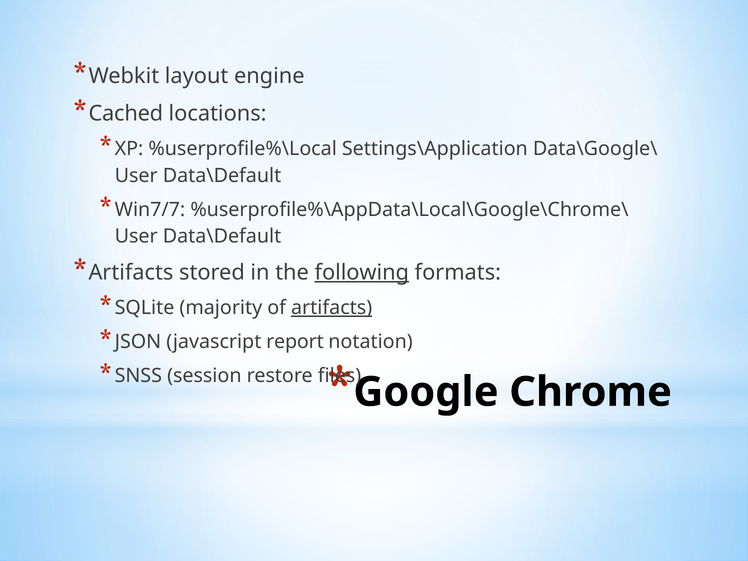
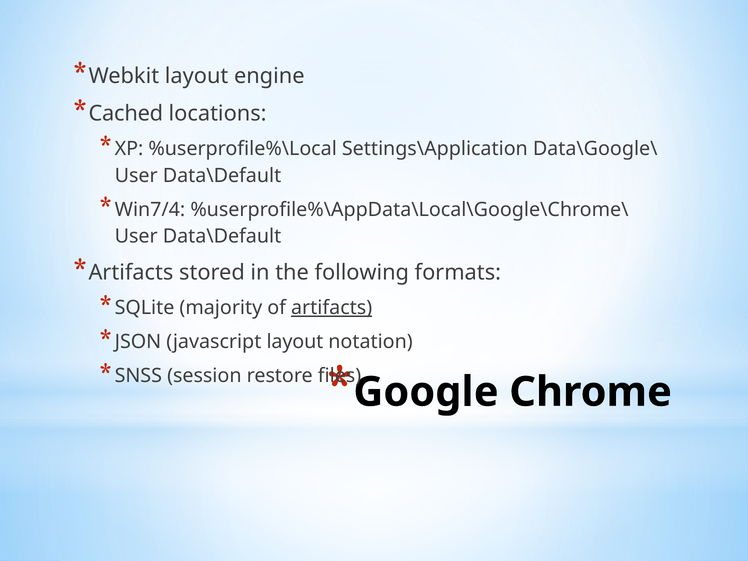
Win7/7: Win7/7 -> Win7/4
following underline: present -> none
javascript report: report -> layout
